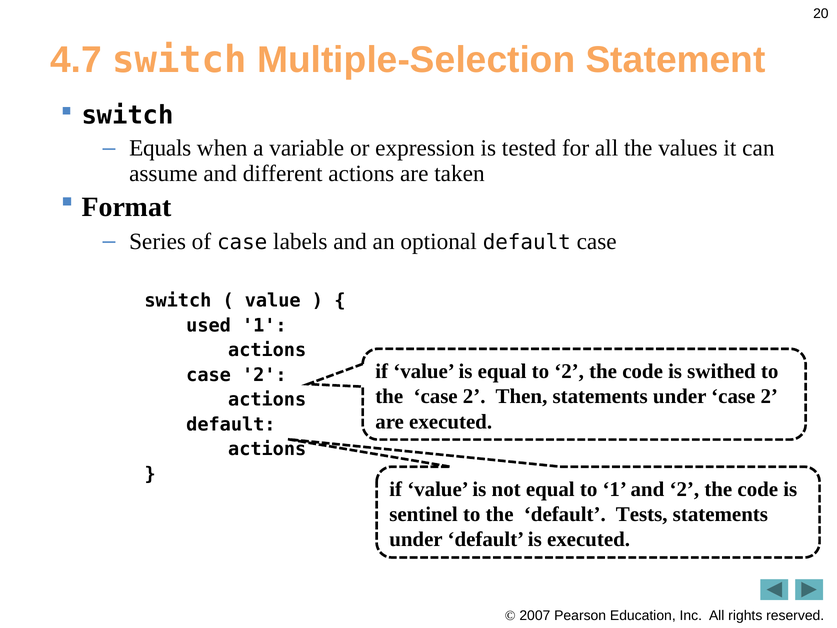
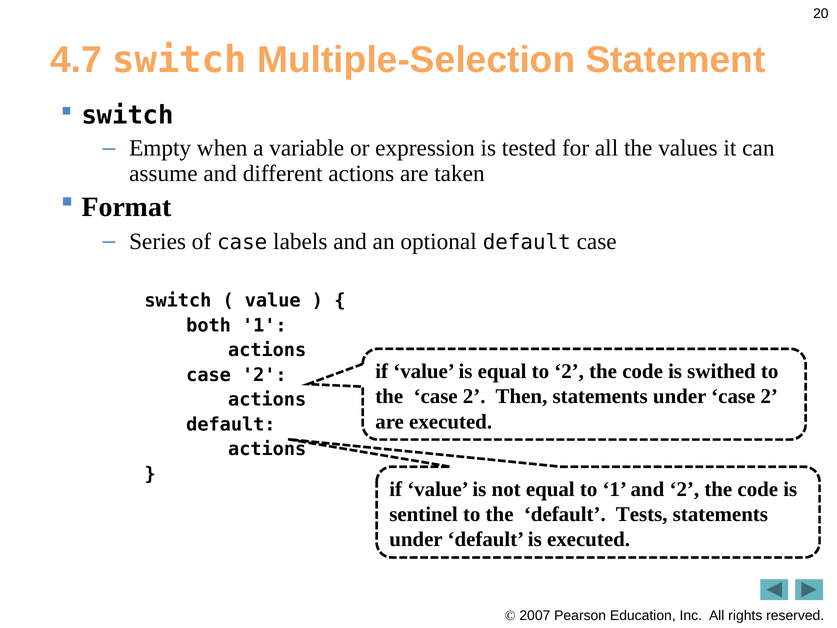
Equals: Equals -> Empty
used: used -> both
